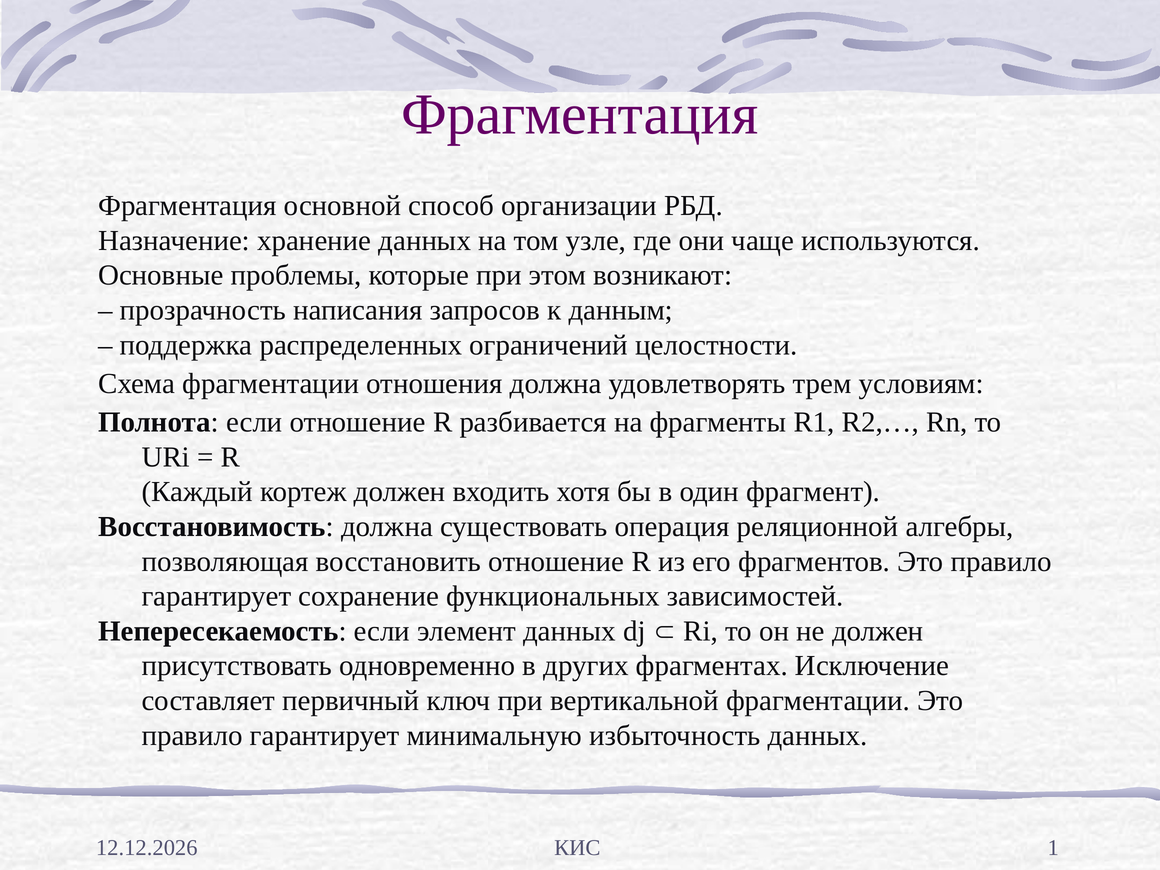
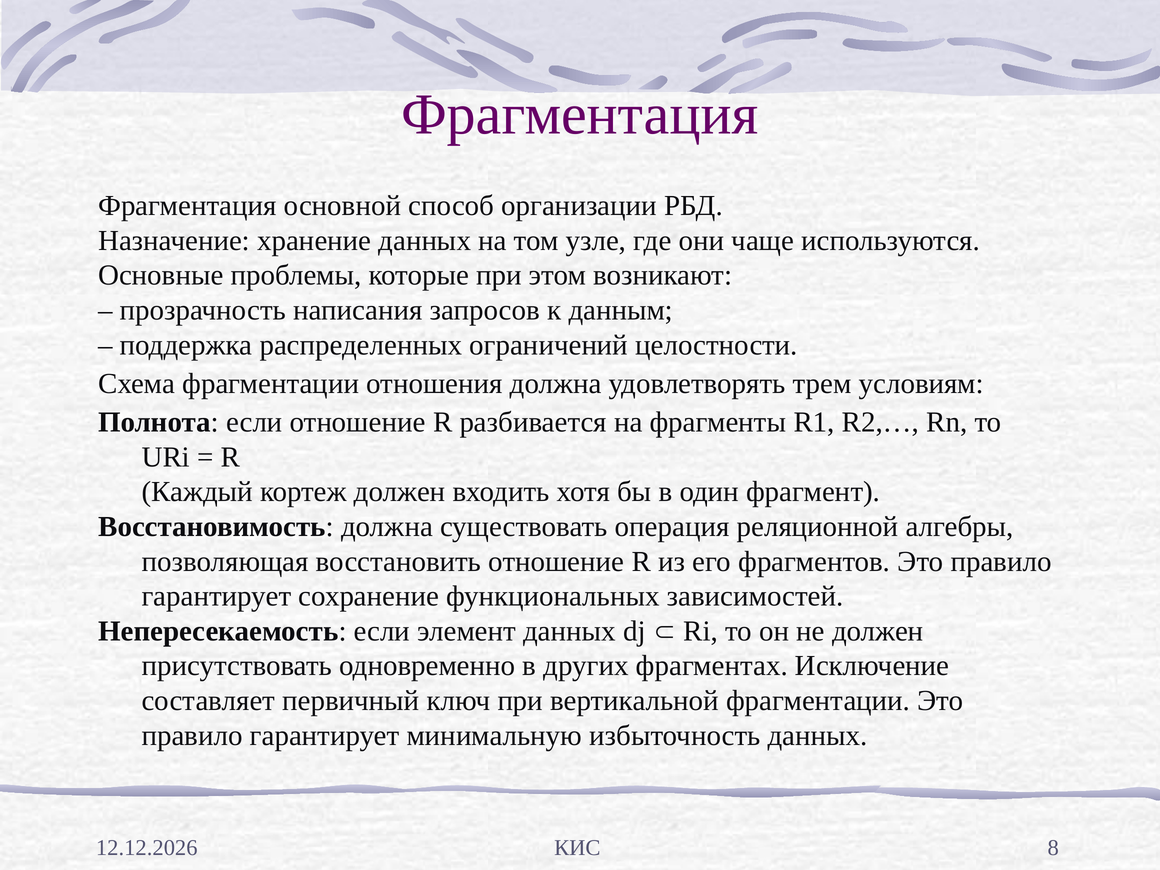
1: 1 -> 8
